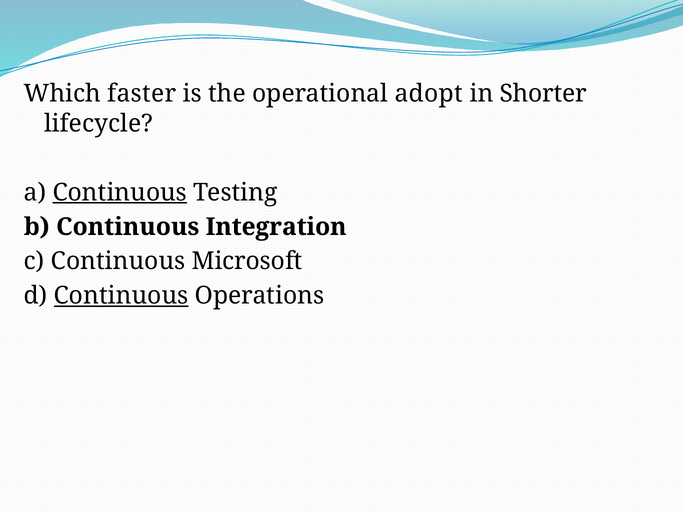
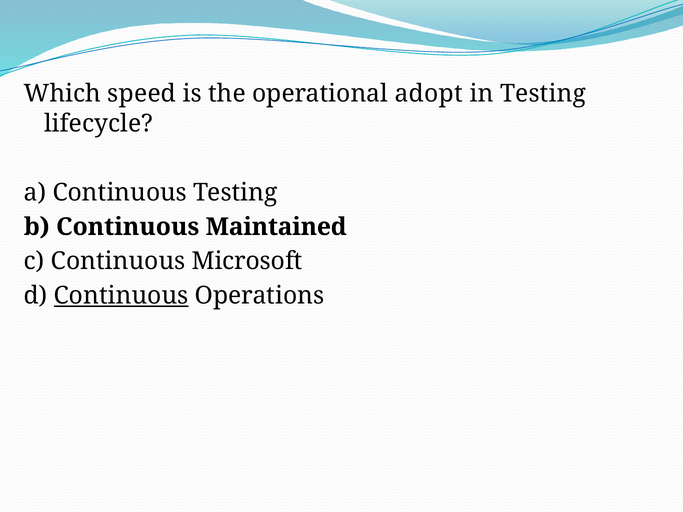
faster: faster -> speed
in Shorter: Shorter -> Testing
Continuous at (120, 192) underline: present -> none
Integration: Integration -> Maintained
